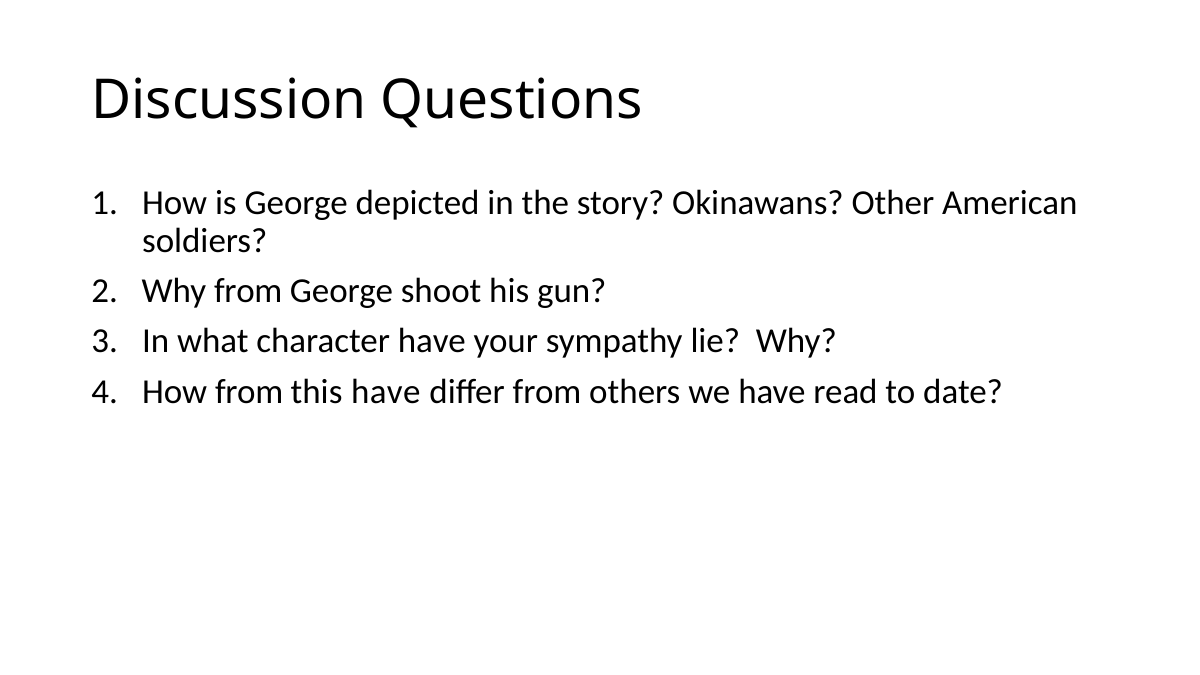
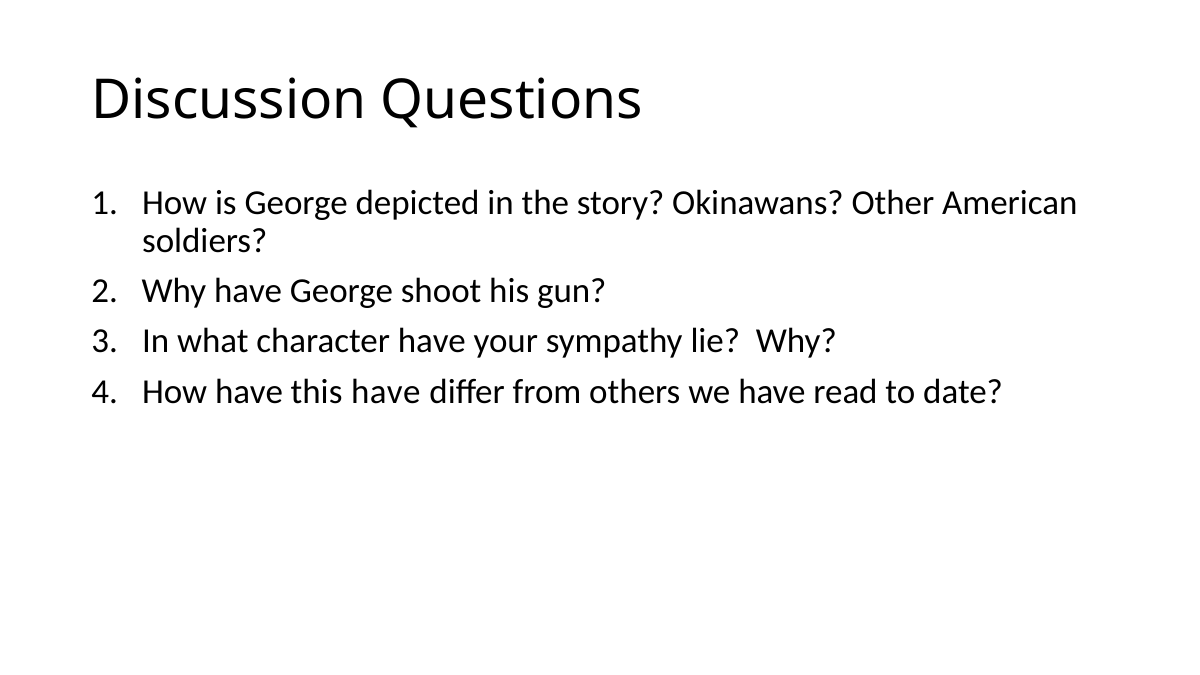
Why from: from -> have
How from: from -> have
